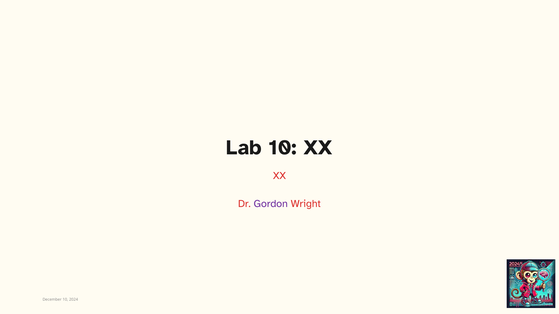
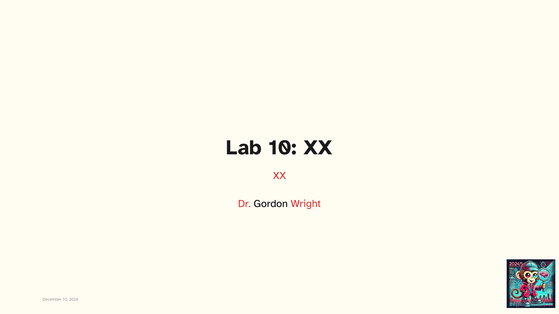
Gordon colour: purple -> black
